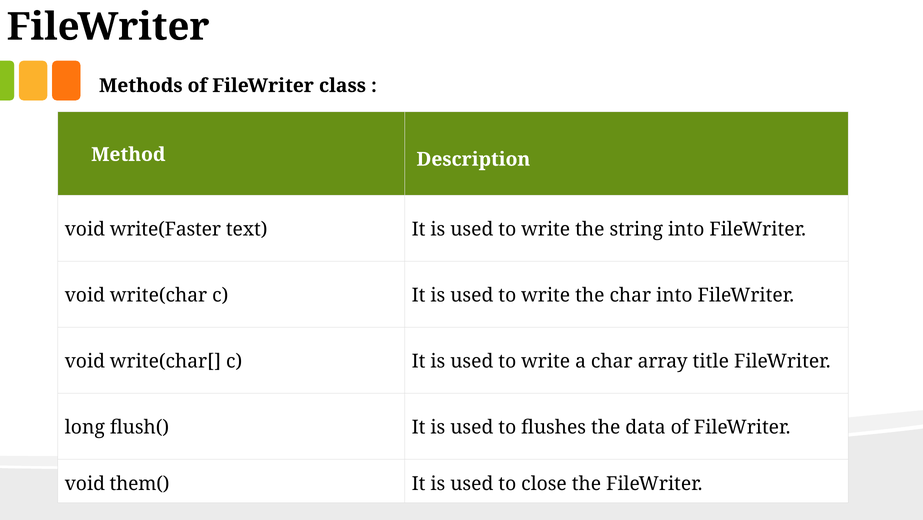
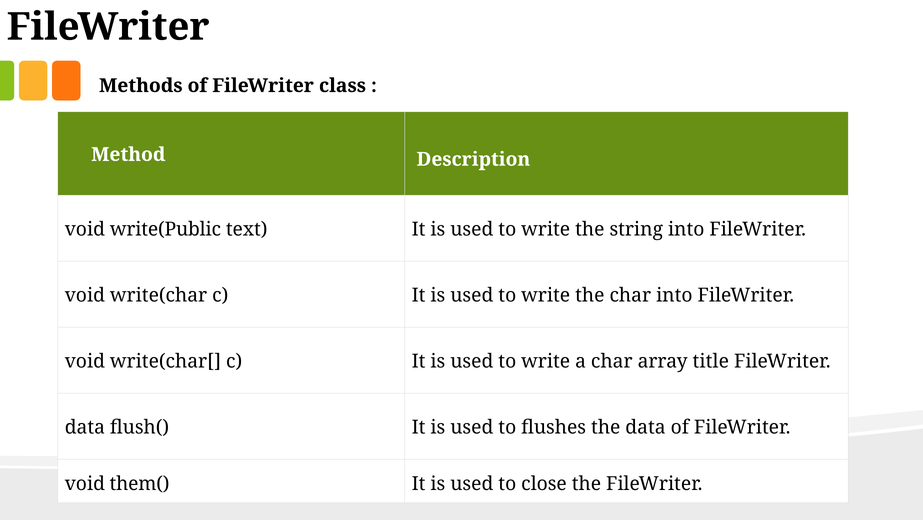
write(Faster: write(Faster -> write(Public
long at (85, 427): long -> data
